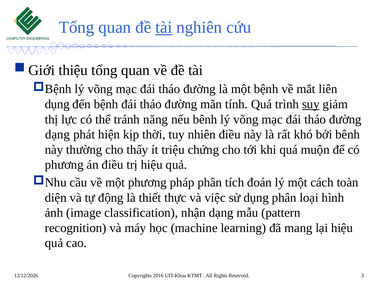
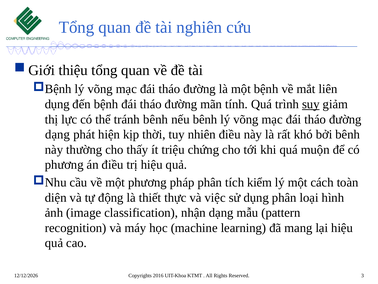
tài at (164, 27) underline: present -> none
tránh năng: năng -> bênh
đoán: đoán -> kiểm
